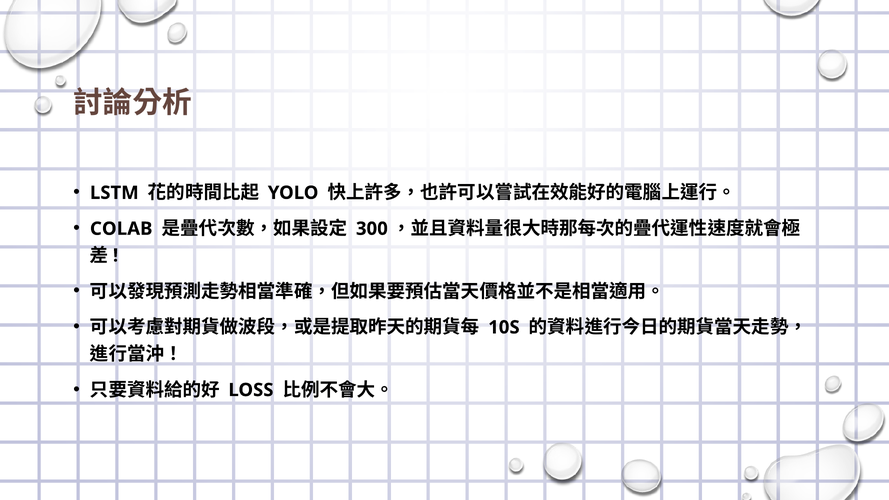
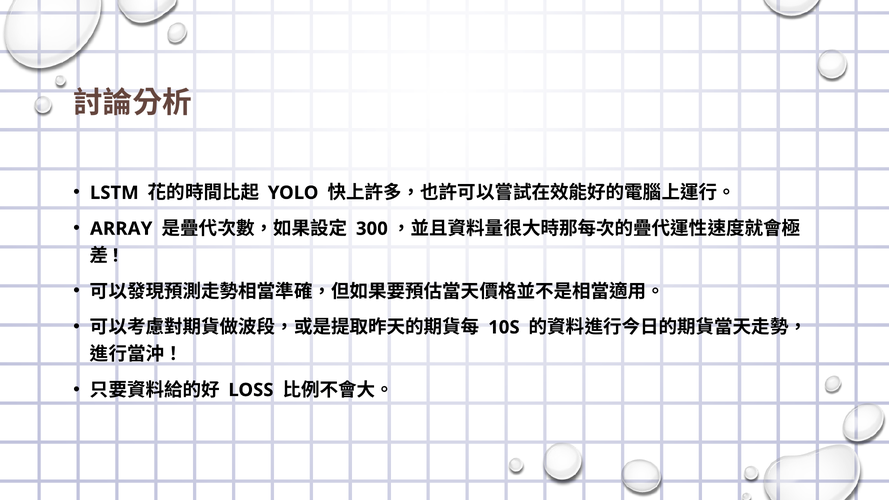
COLAB: COLAB -> ARRAY
